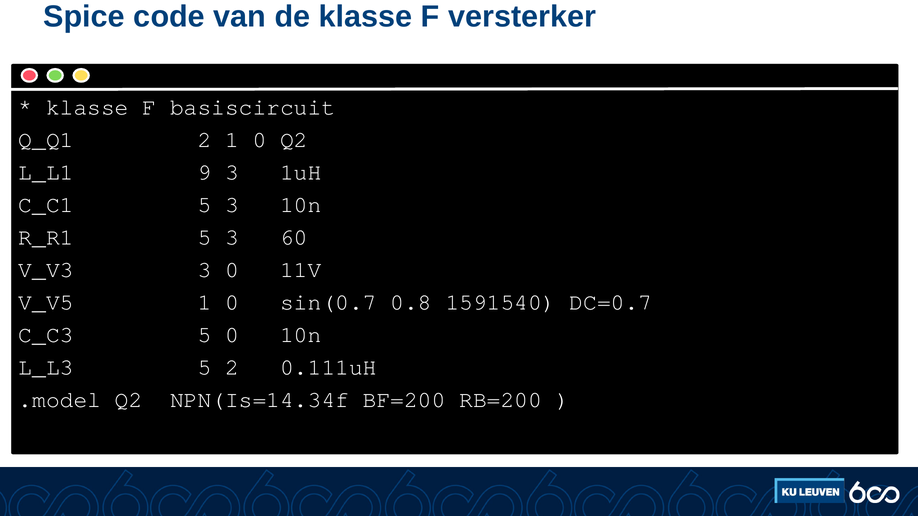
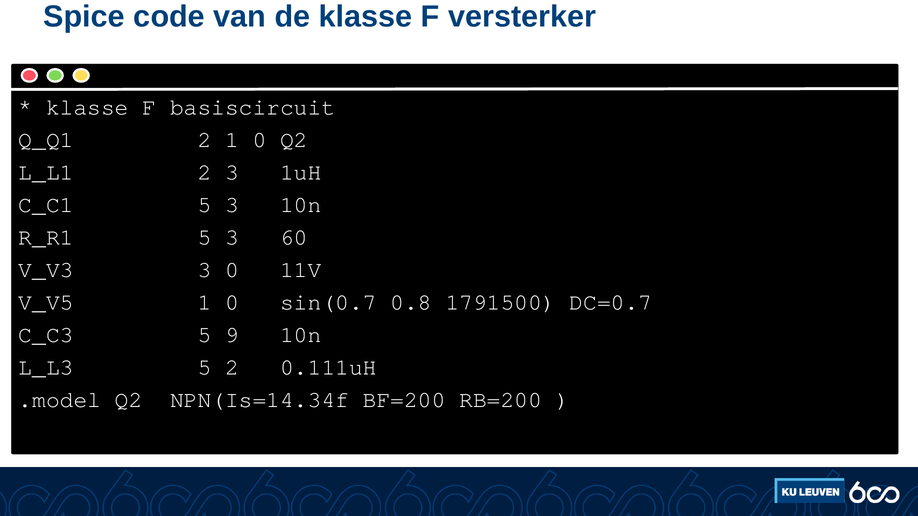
L_L1 9: 9 -> 2
1591540: 1591540 -> 1791500
5 0: 0 -> 9
